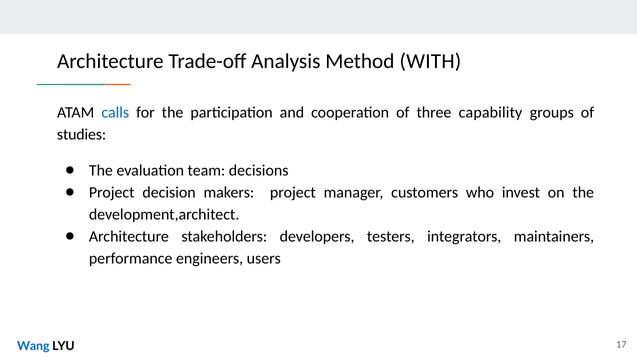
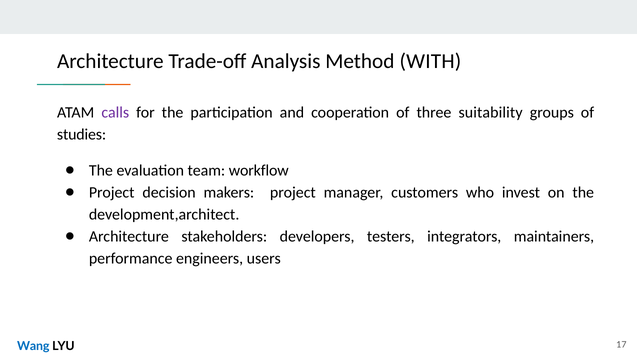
calls colour: blue -> purple
capability: capability -> suitability
decisions: decisions -> workflow
